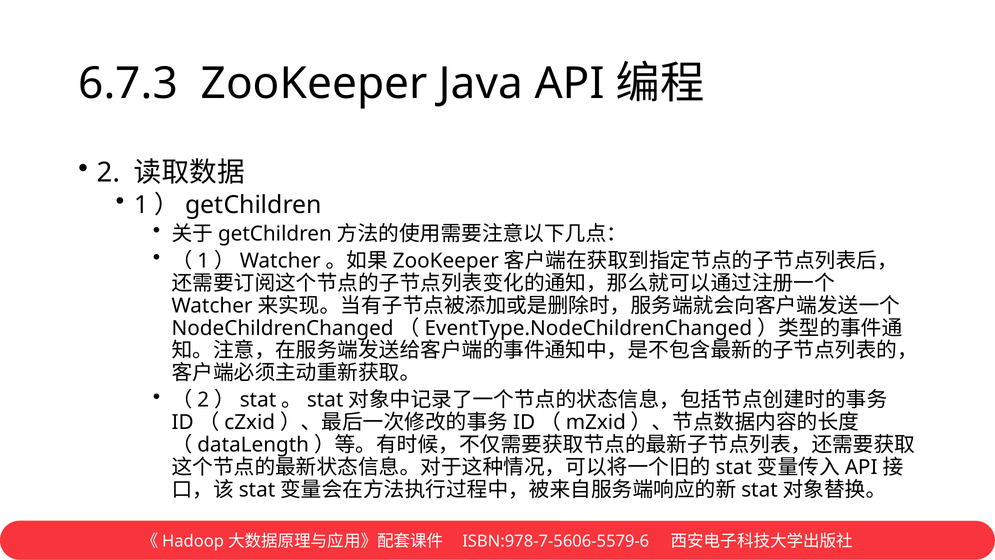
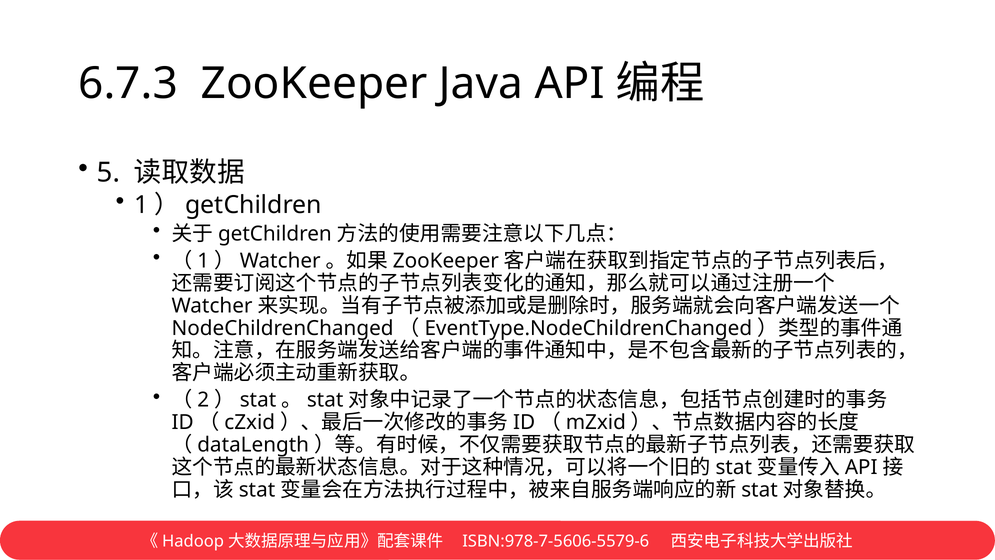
2: 2 -> 5
